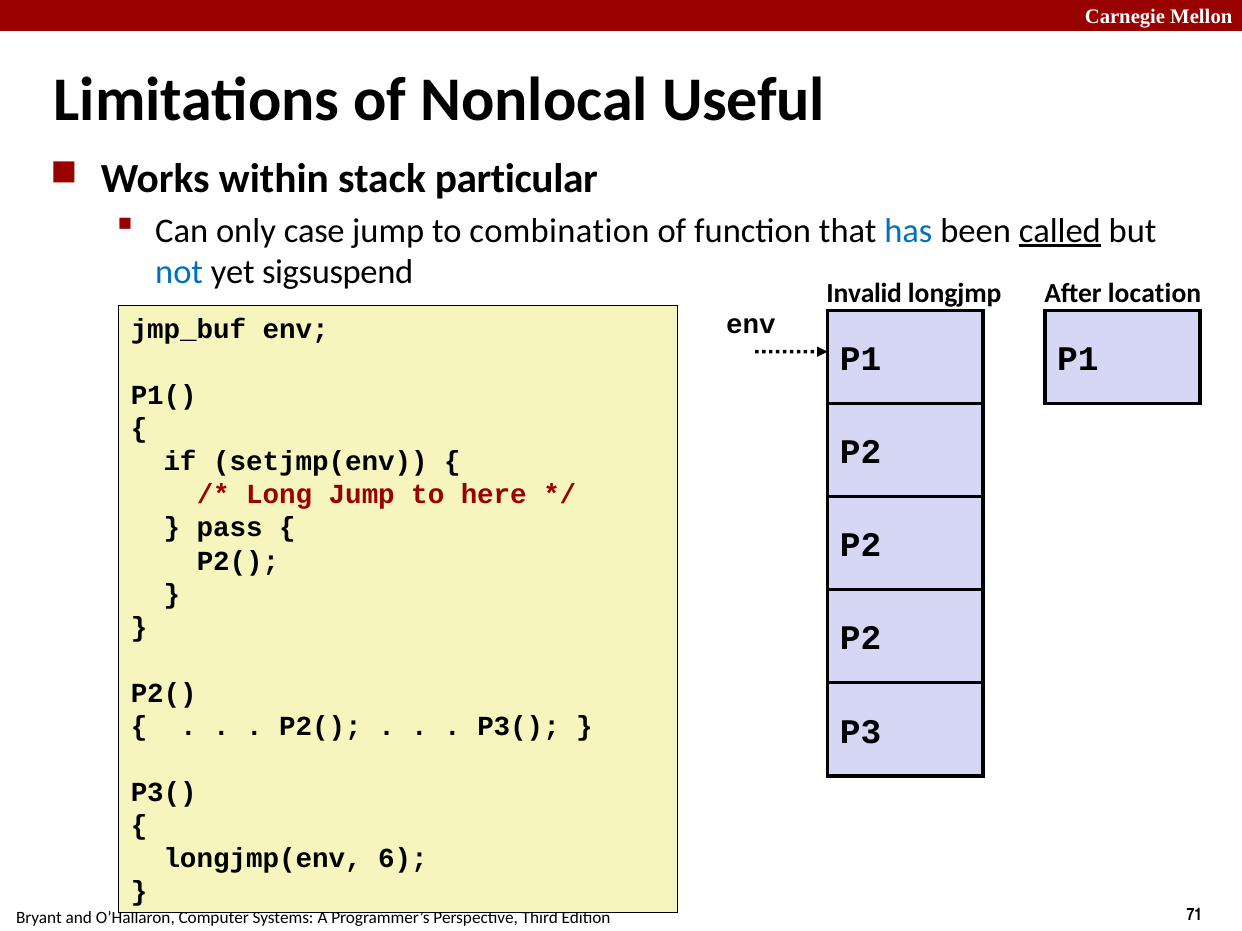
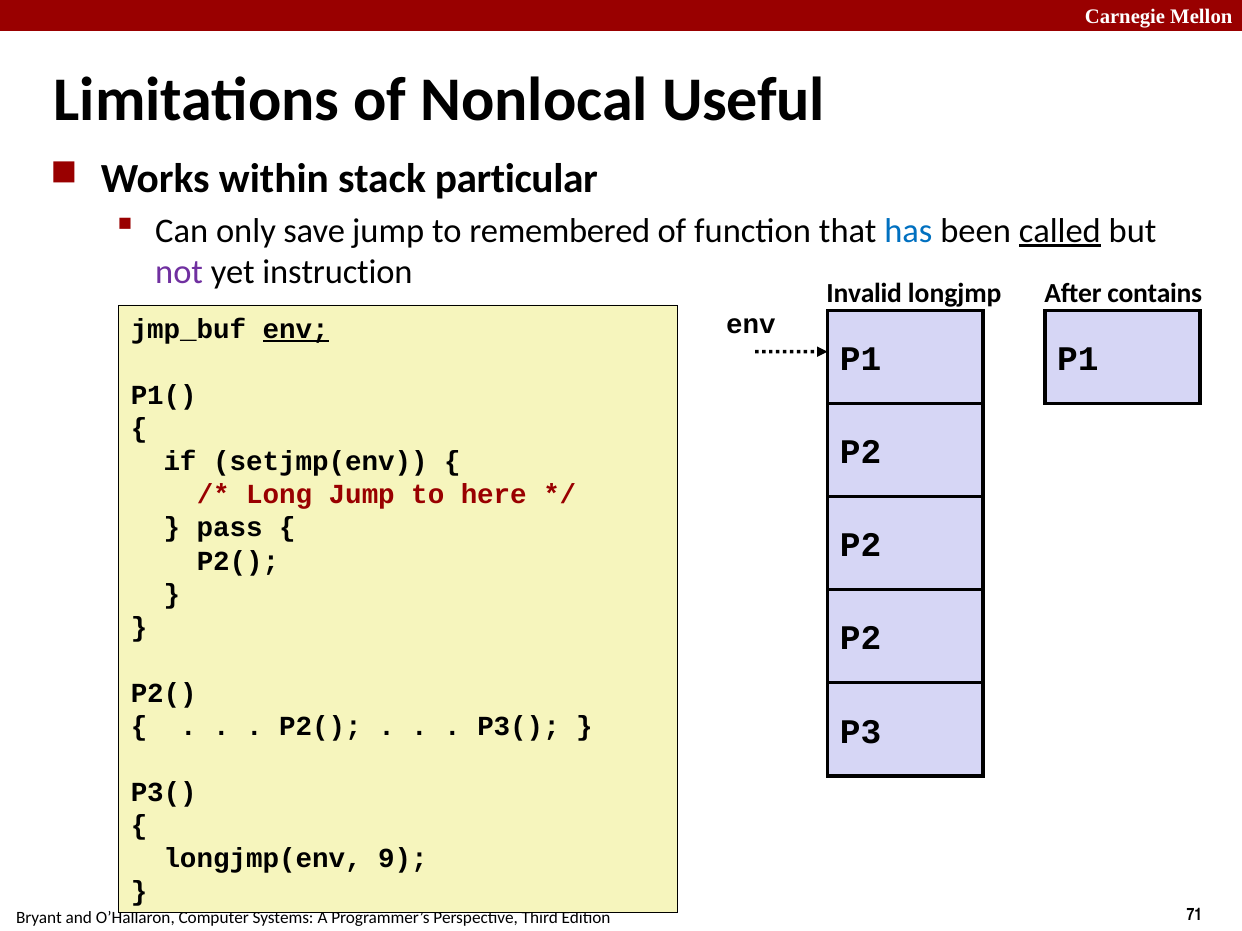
case: case -> save
combination: combination -> remembered
not colour: blue -> purple
sigsuspend: sigsuspend -> instruction
location: location -> contains
env at (296, 330) underline: none -> present
6: 6 -> 9
